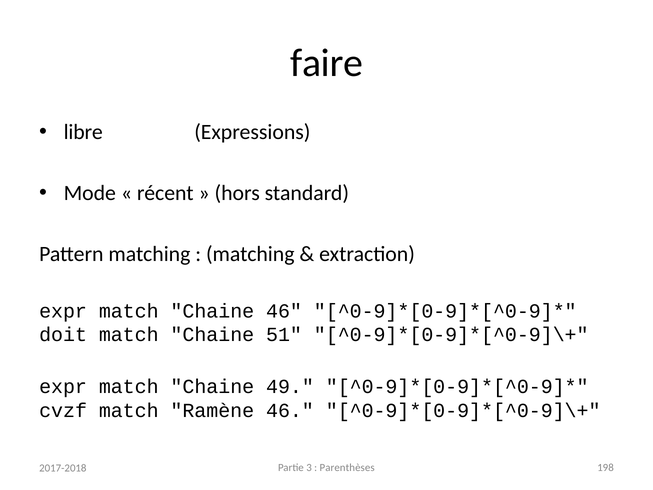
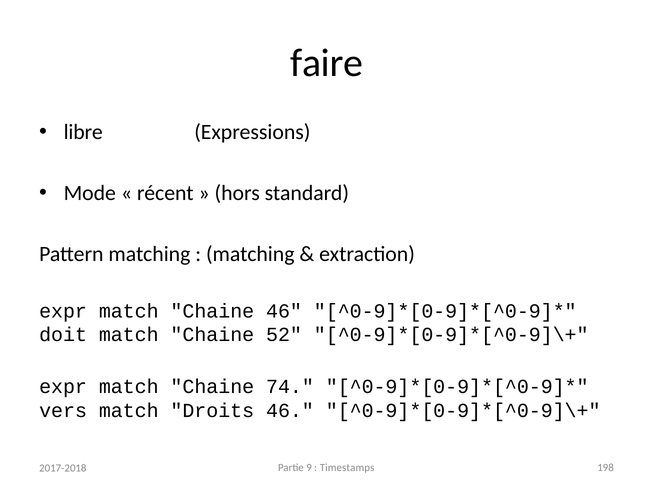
51: 51 -> 52
49: 49 -> 74
cvzf: cvzf -> vers
Ramène: Ramène -> Droits
3: 3 -> 9
Parenthèses: Parenthèses -> Timestamps
